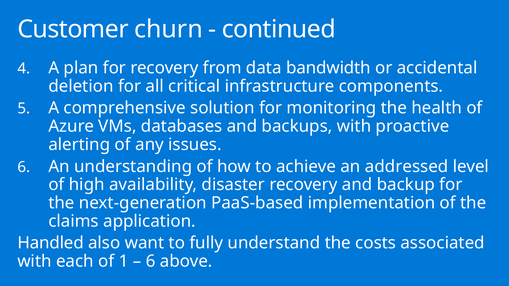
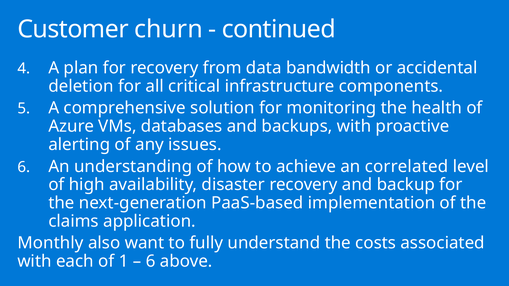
addressed: addressed -> correlated
Handled: Handled -> Monthly
